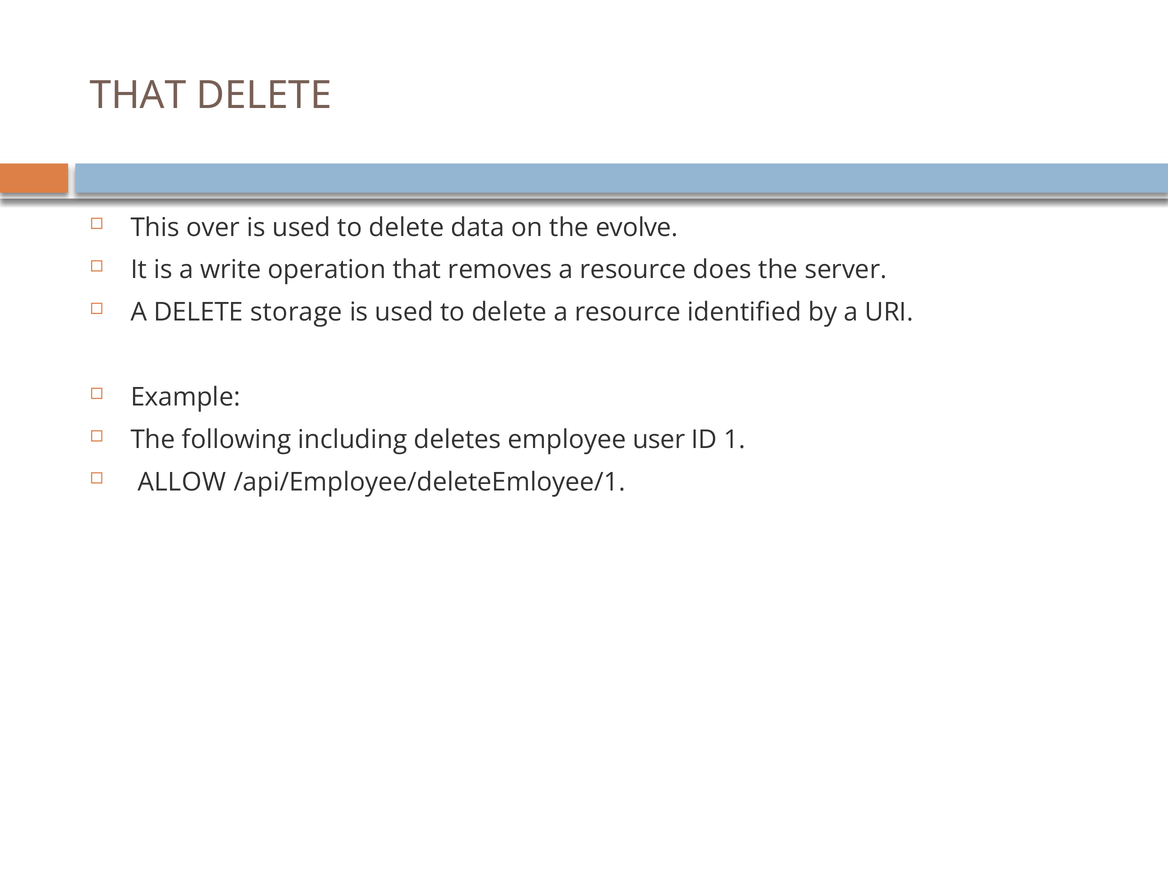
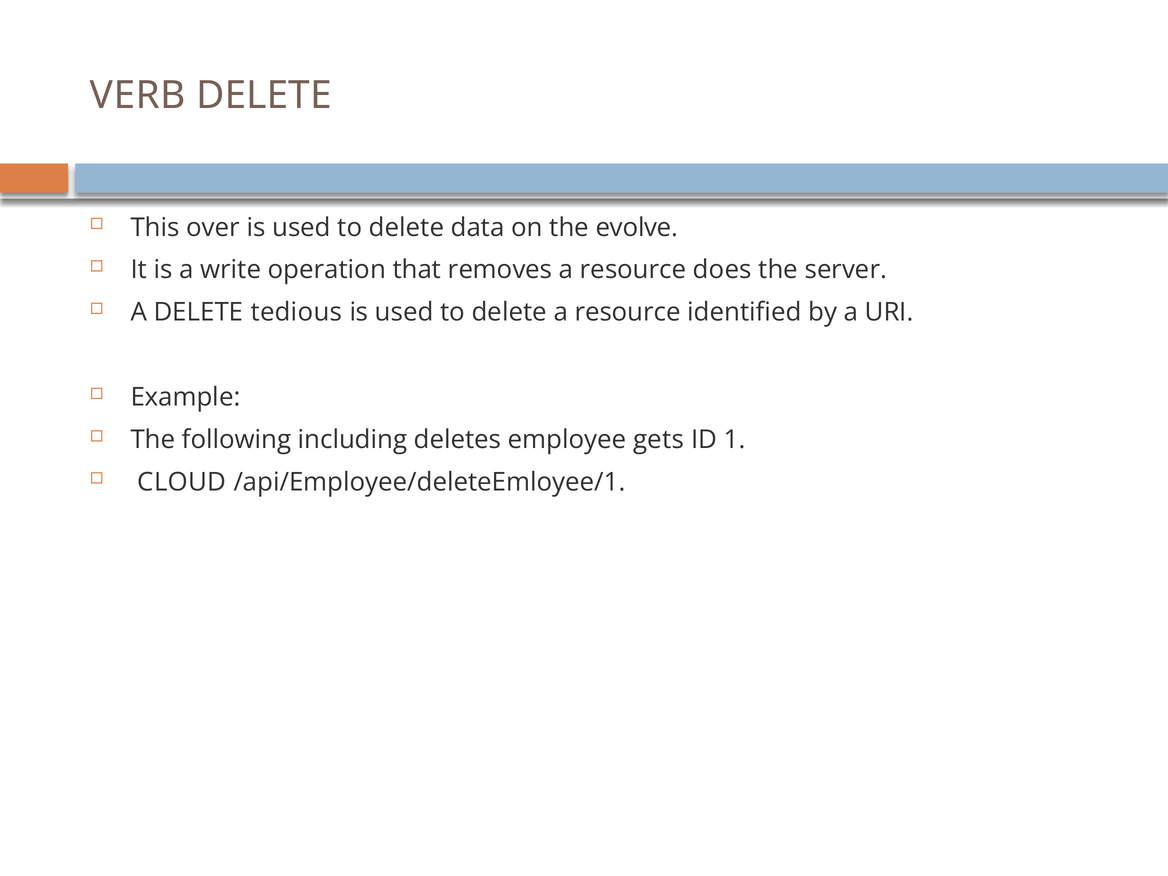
THAT at (138, 95): THAT -> VERB
storage: storage -> tedious
user: user -> gets
ALLOW: ALLOW -> CLOUD
